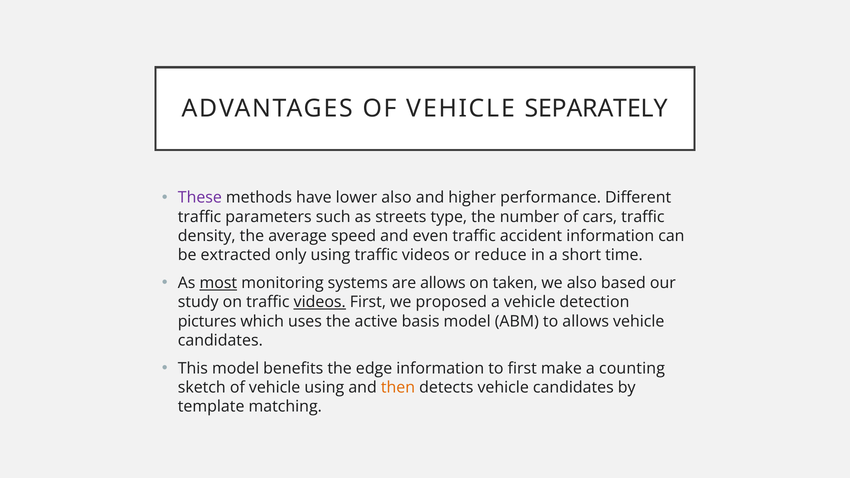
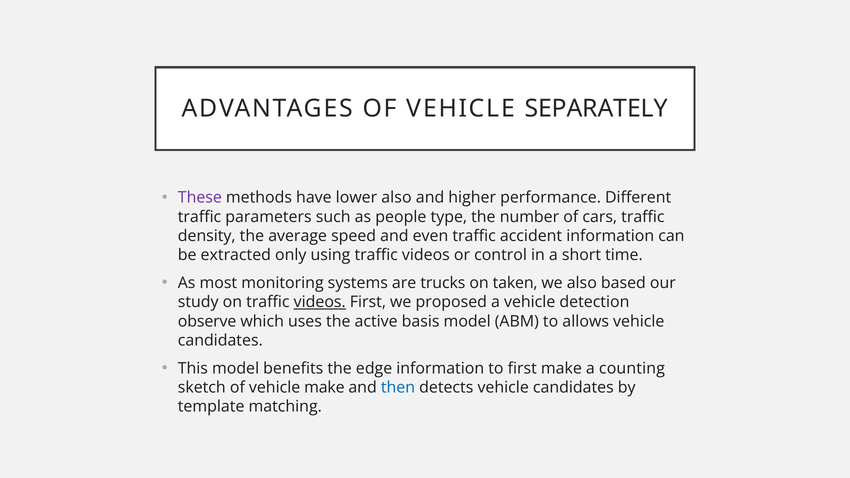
streets: streets -> people
reduce: reduce -> control
most underline: present -> none
are allows: allows -> trucks
pictures: pictures -> observe
vehicle using: using -> make
then colour: orange -> blue
